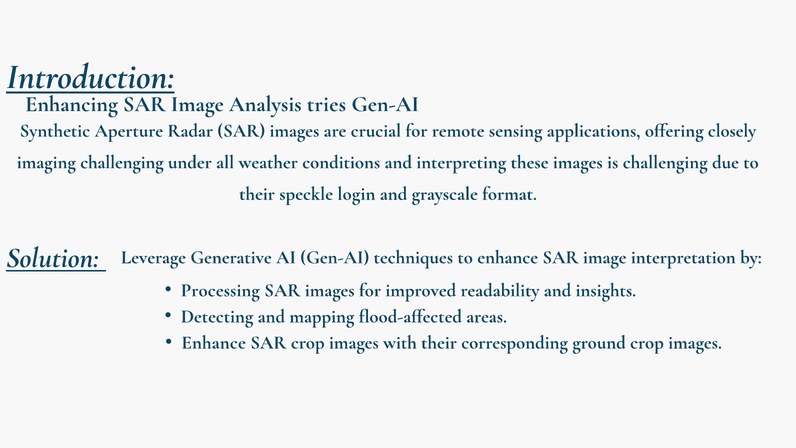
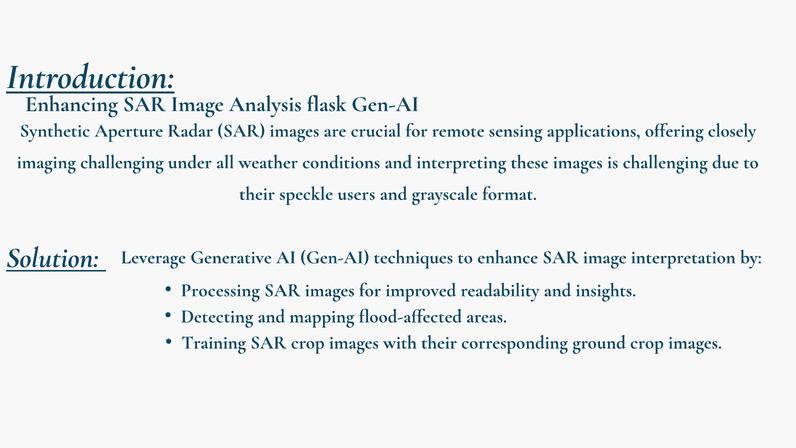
tries: tries -> flask
login: login -> users
Enhance at (214, 342): Enhance -> Training
